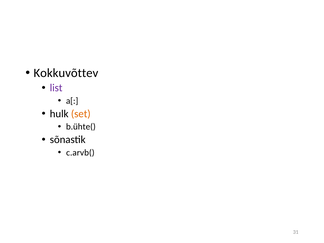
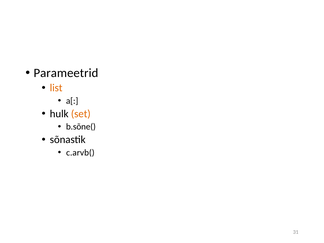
Kokkuvõttev: Kokkuvõttev -> Parameetrid
list colour: purple -> orange
b.ühte(: b.ühte( -> b.sõne(
